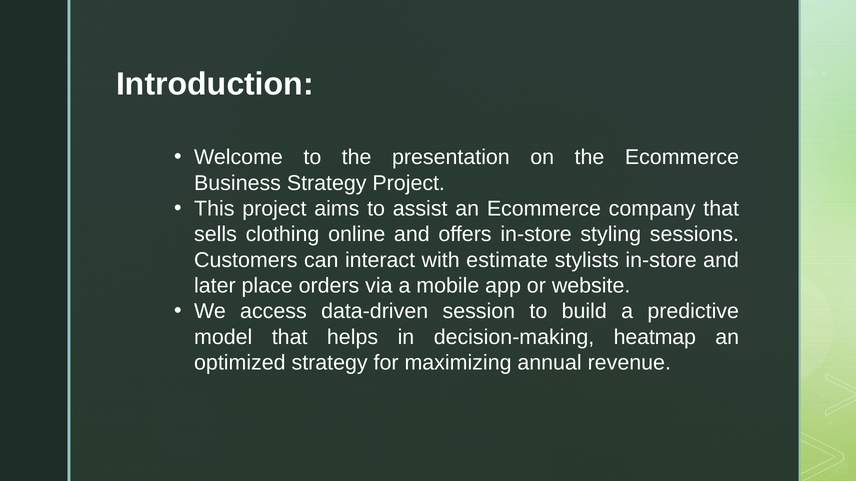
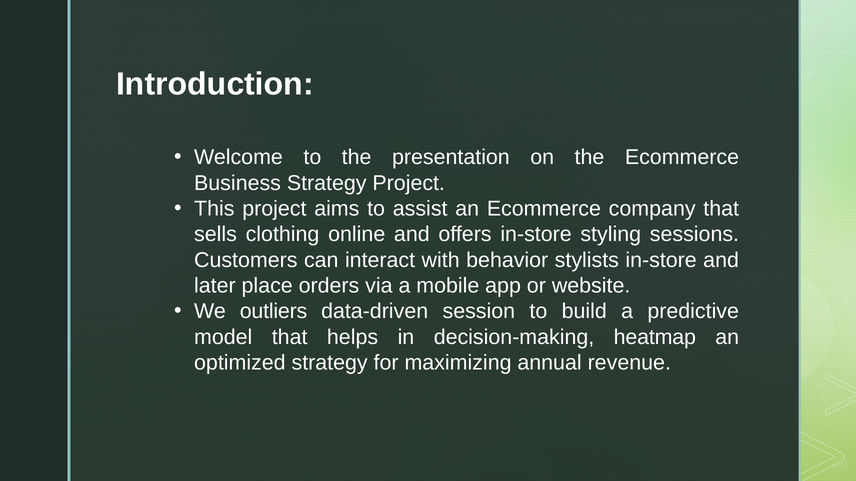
estimate: estimate -> behavior
access: access -> outliers
